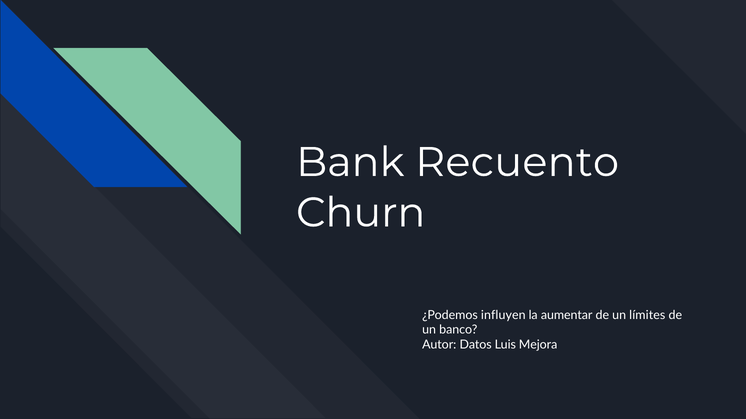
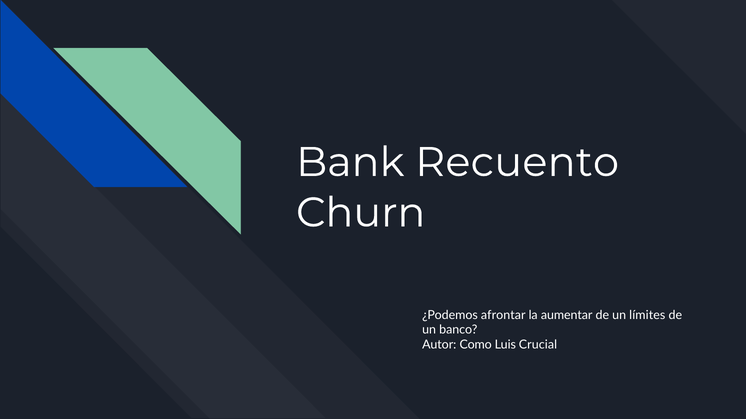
influyen: influyen -> afrontar
Datos: Datos -> Como
Mejora: Mejora -> Crucial
